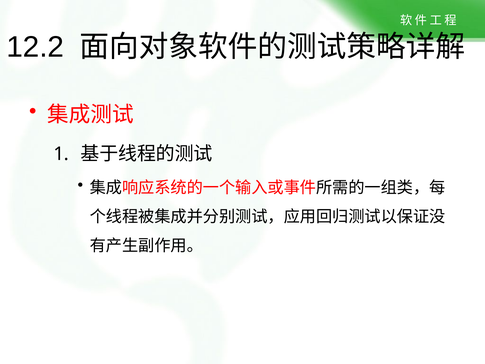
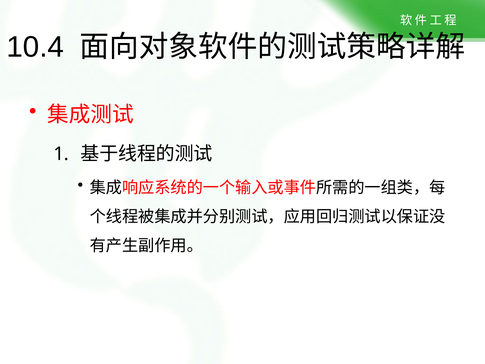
12.2: 12.2 -> 10.4
